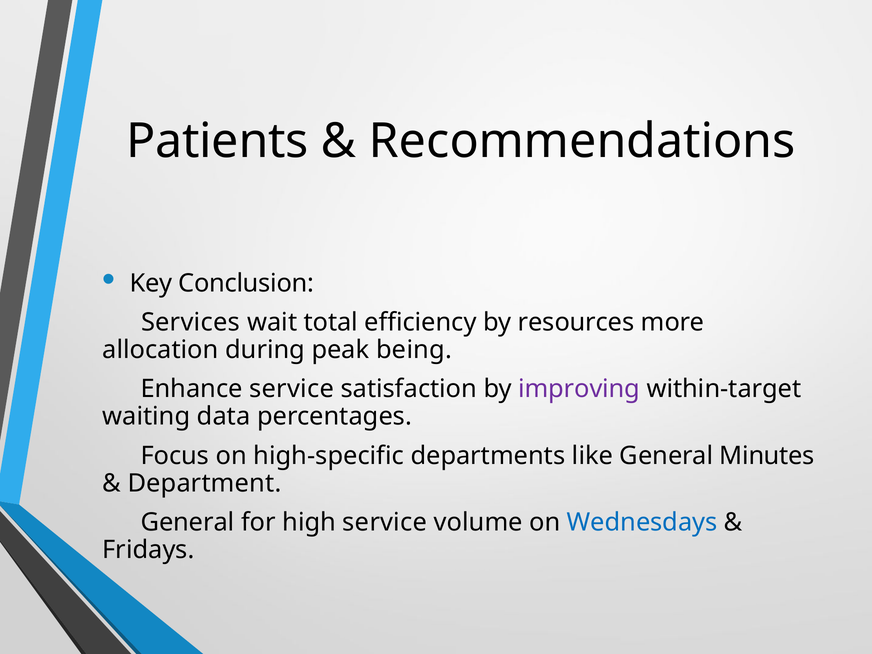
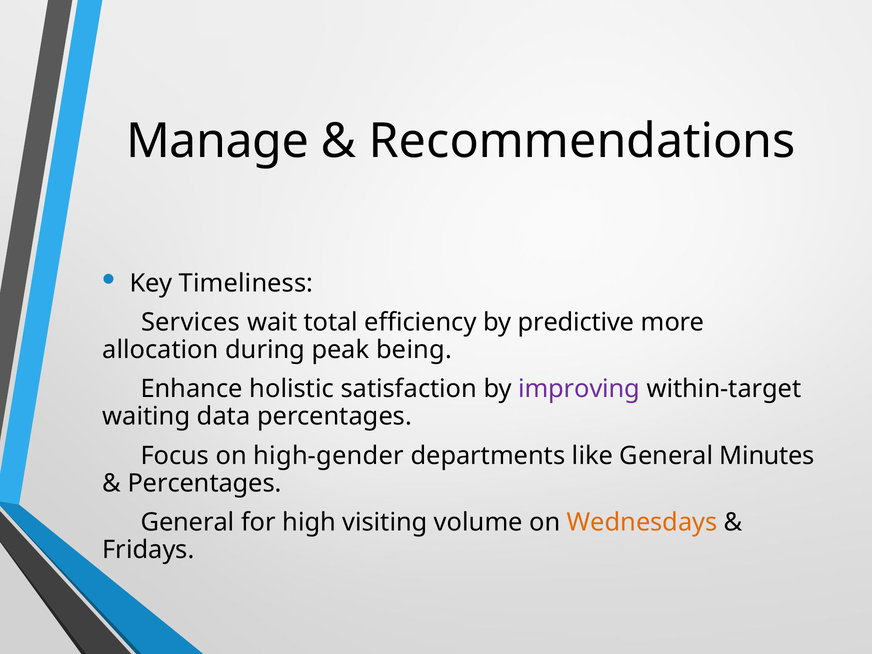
Patients: Patients -> Manage
Conclusion: Conclusion -> Timeliness
resources: resources -> predictive
Enhance service: service -> holistic
high-specific: high-specific -> high-gender
Department at (204, 483): Department -> Percentages
high service: service -> visiting
Wednesdays colour: blue -> orange
